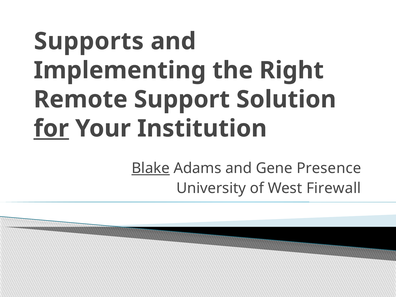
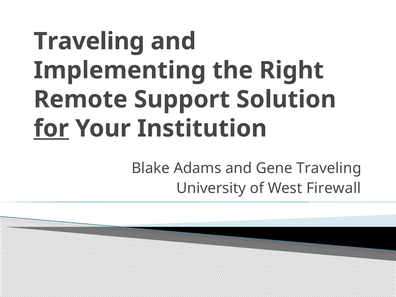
Supports at (89, 41): Supports -> Traveling
Blake underline: present -> none
Gene Presence: Presence -> Traveling
